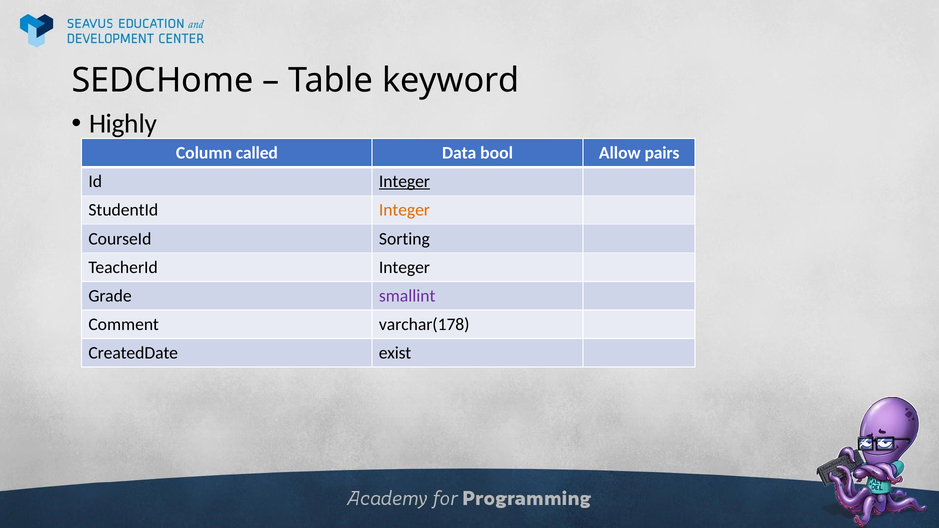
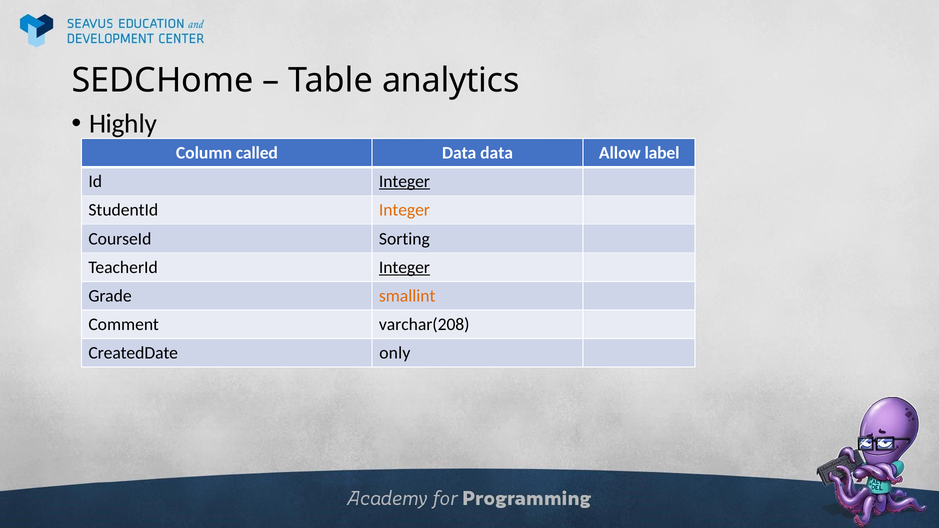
keyword: keyword -> analytics
Data bool: bool -> data
pairs: pairs -> label
Integer at (404, 267) underline: none -> present
smallint colour: purple -> orange
varchar(178: varchar(178 -> varchar(208
exist: exist -> only
